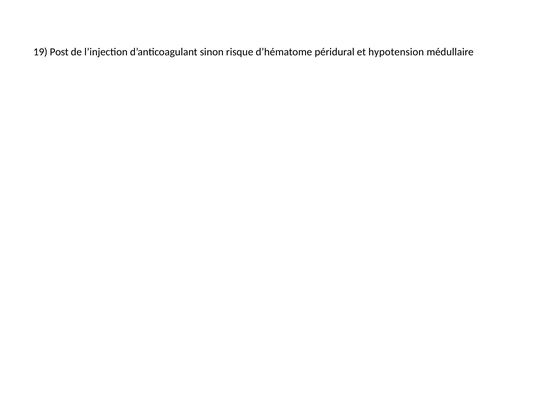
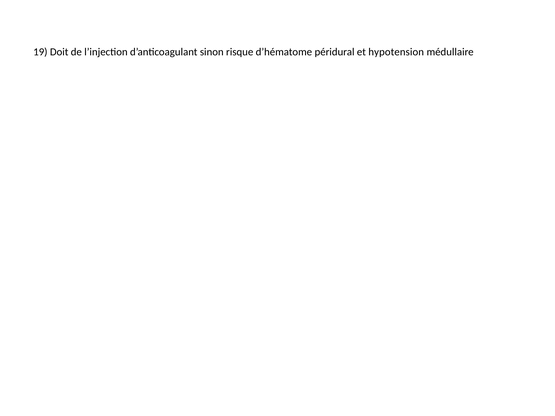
Post: Post -> Doit
